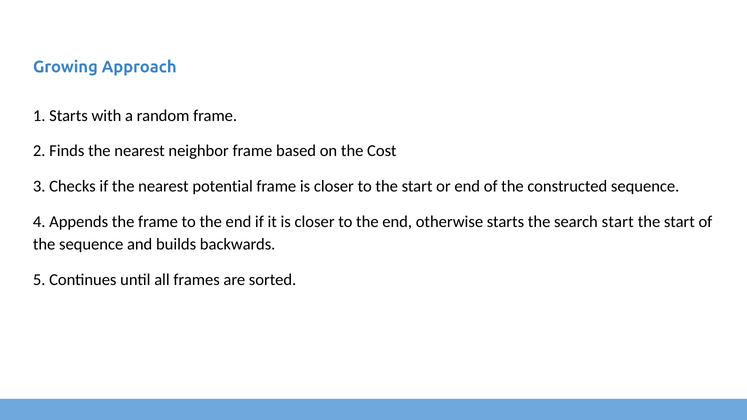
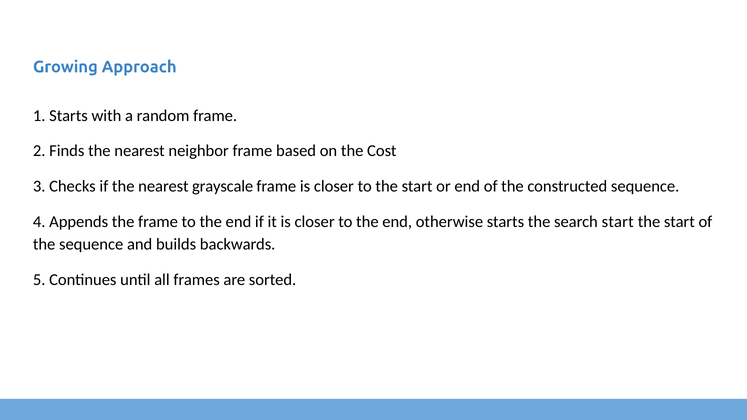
potential: potential -> grayscale
